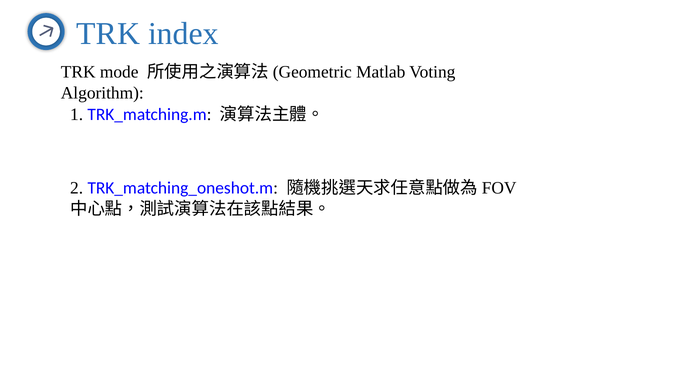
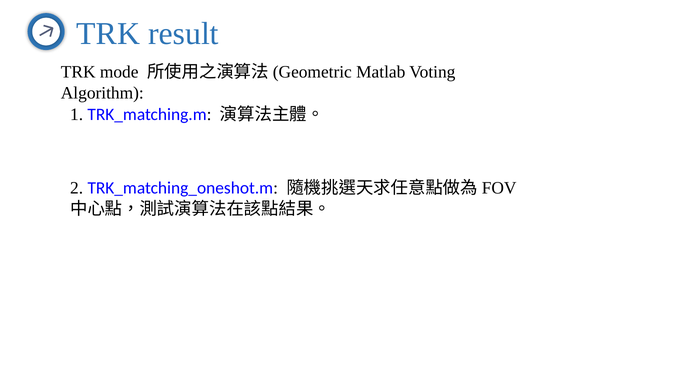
index: index -> result
